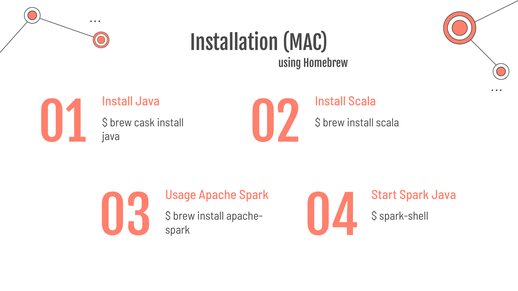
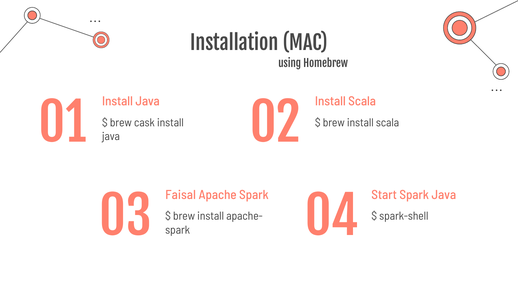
Usage: Usage -> Faisal
